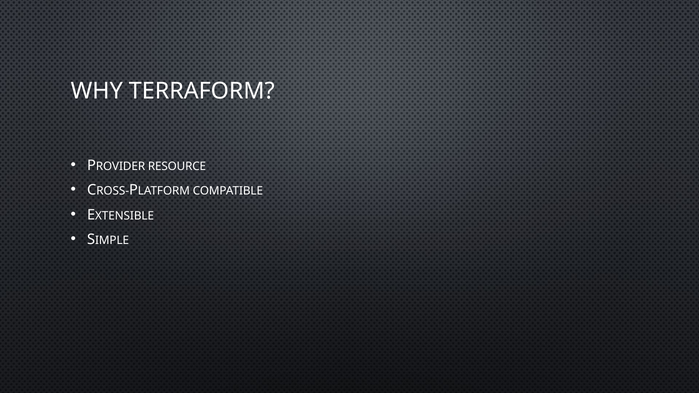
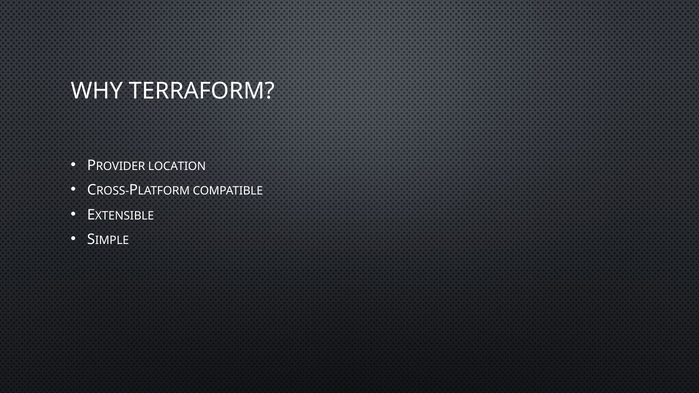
RESOURCE: RESOURCE -> LOCATION
